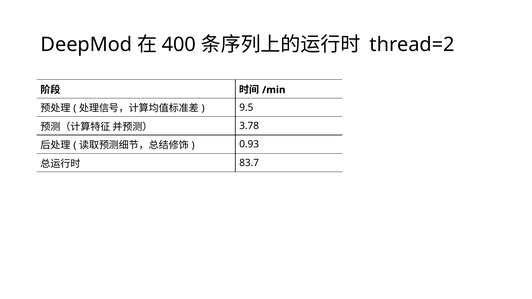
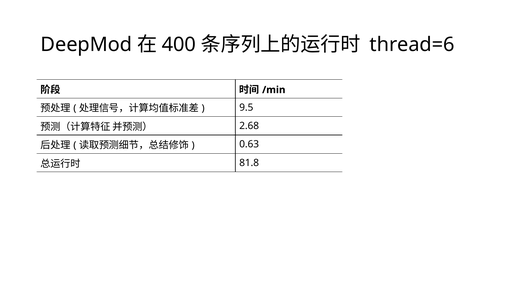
thread=2: thread=2 -> thread=6
3.78: 3.78 -> 2.68
0.93: 0.93 -> 0.63
83.7: 83.7 -> 81.8
